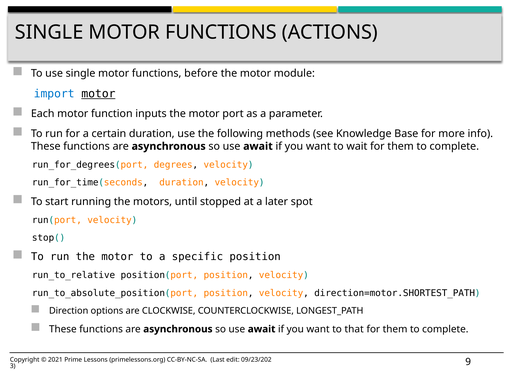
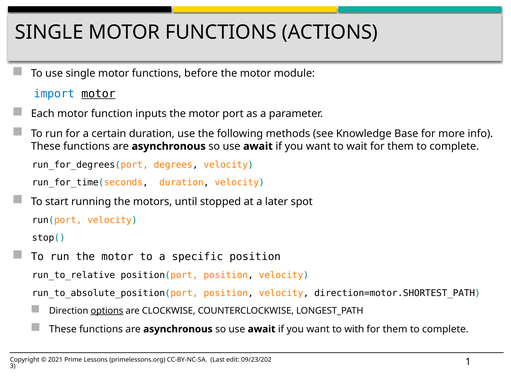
options underline: none -> present
that: that -> with
9: 9 -> 1
